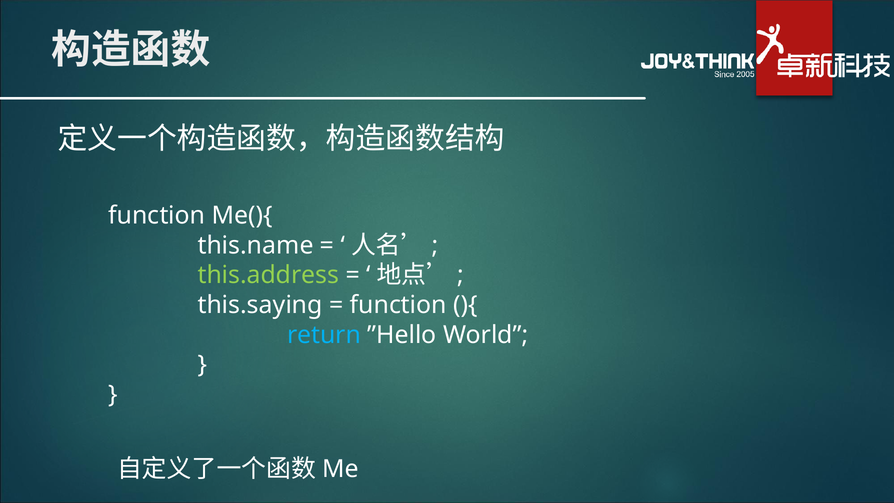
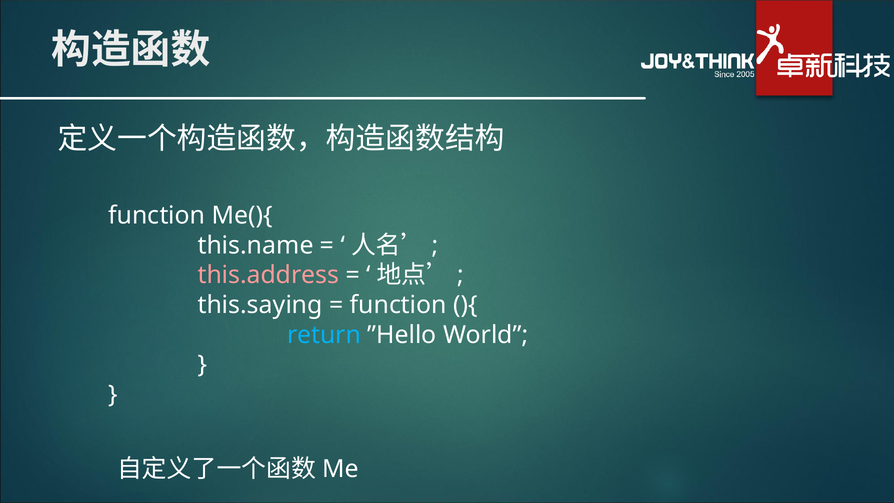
this.address colour: light green -> pink
